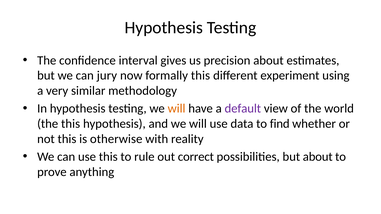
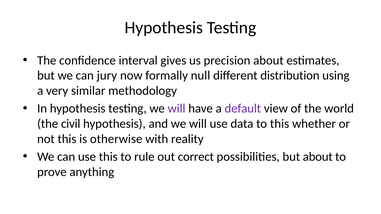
formally this: this -> null
experiment: experiment -> distribution
will at (177, 109) colour: orange -> purple
the this: this -> civil
to find: find -> this
